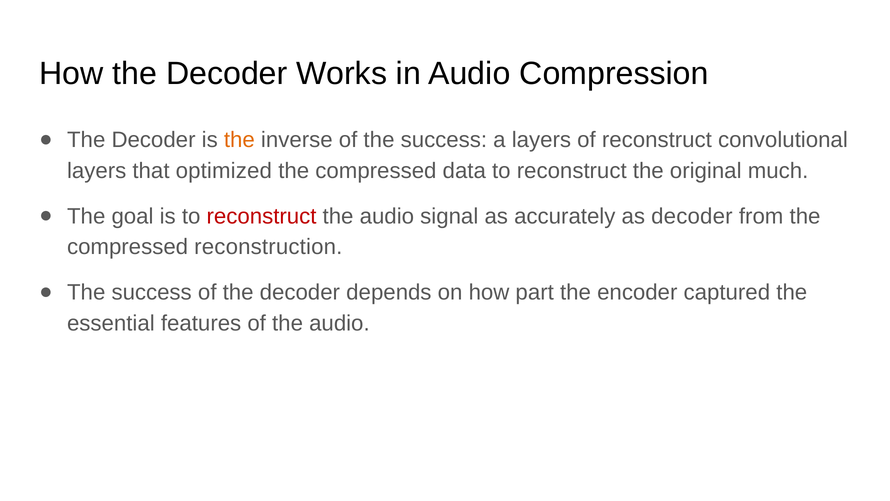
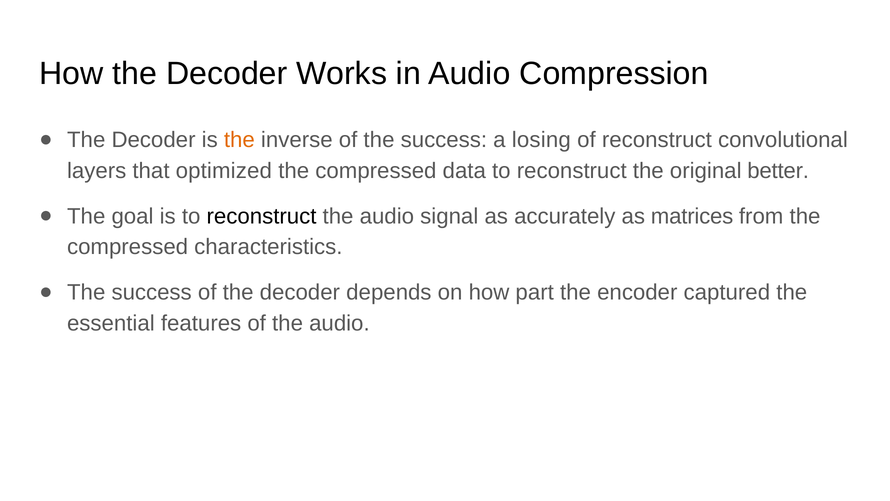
a layers: layers -> losing
much: much -> better
reconstruct at (262, 216) colour: red -> black
as decoder: decoder -> matrices
reconstruction: reconstruction -> characteristics
